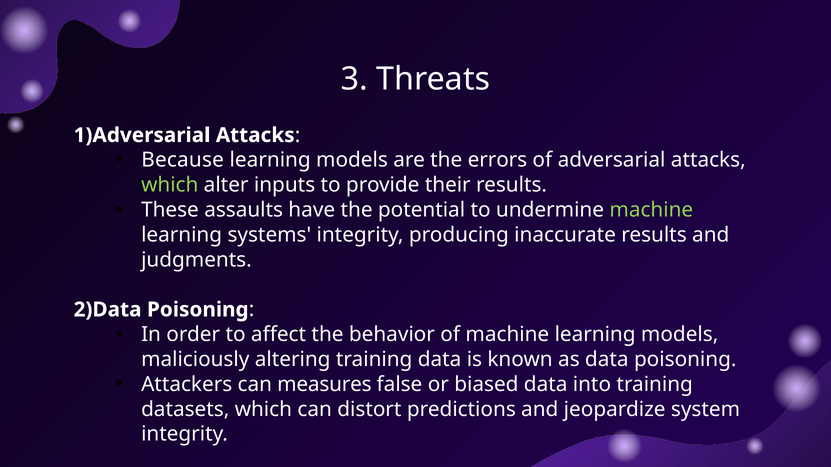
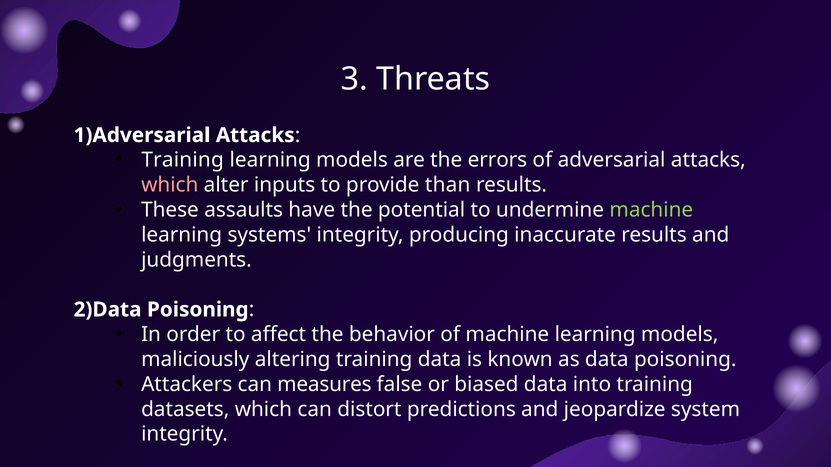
Because at (183, 160): Because -> Training
which at (170, 185) colour: light green -> pink
their: their -> than
